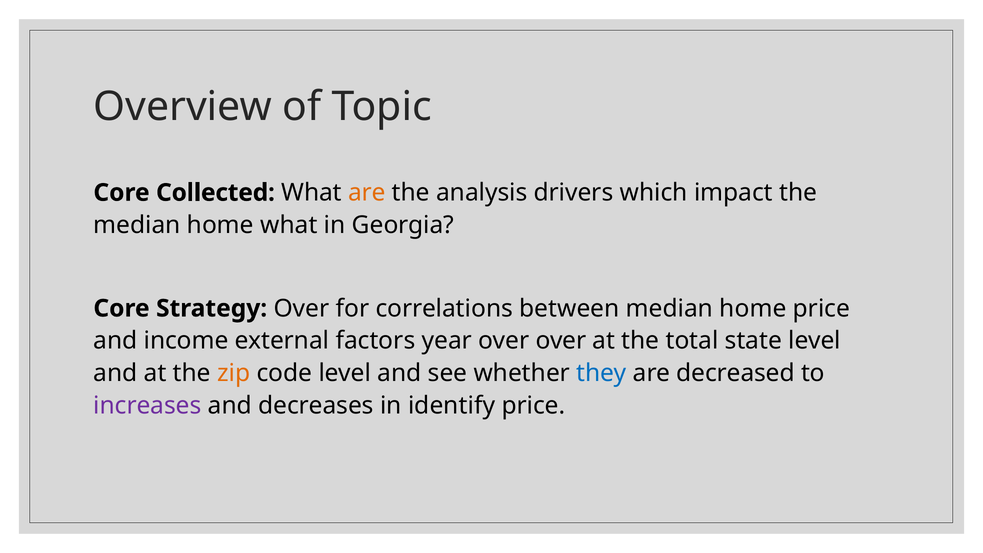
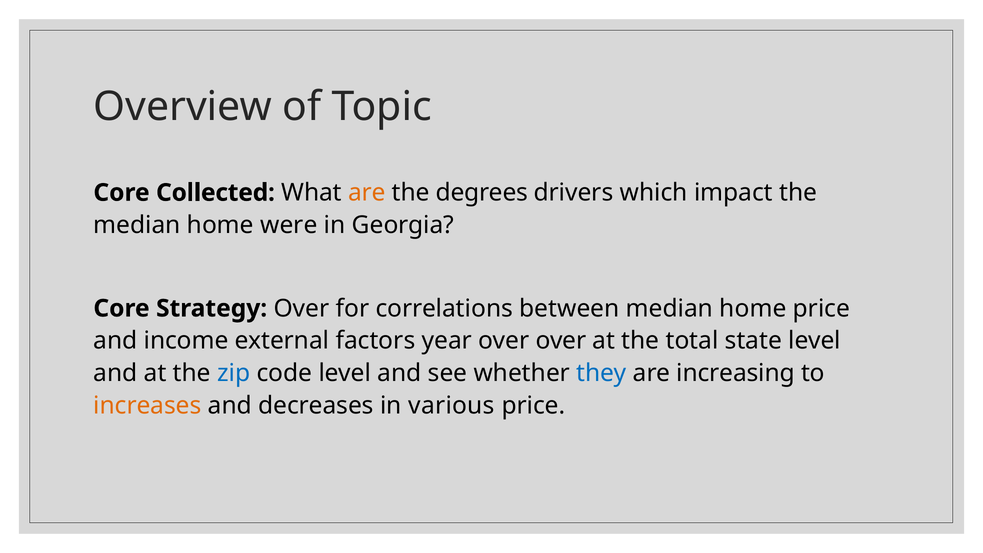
analysis: analysis -> degrees
home what: what -> were
zip colour: orange -> blue
decreased: decreased -> increasing
increases colour: purple -> orange
identify: identify -> various
